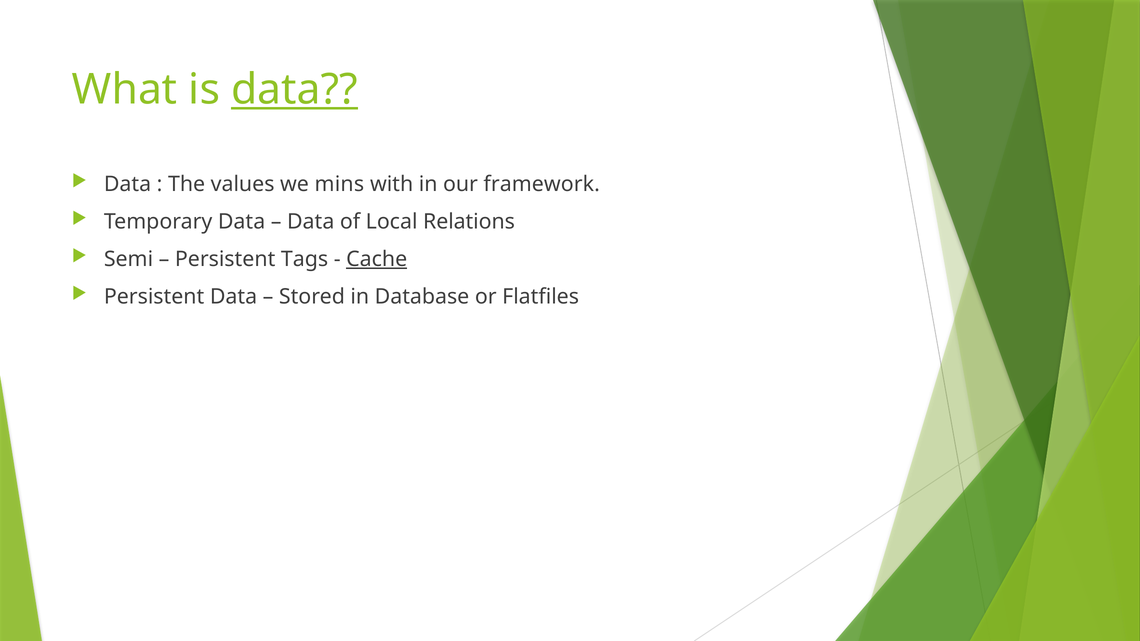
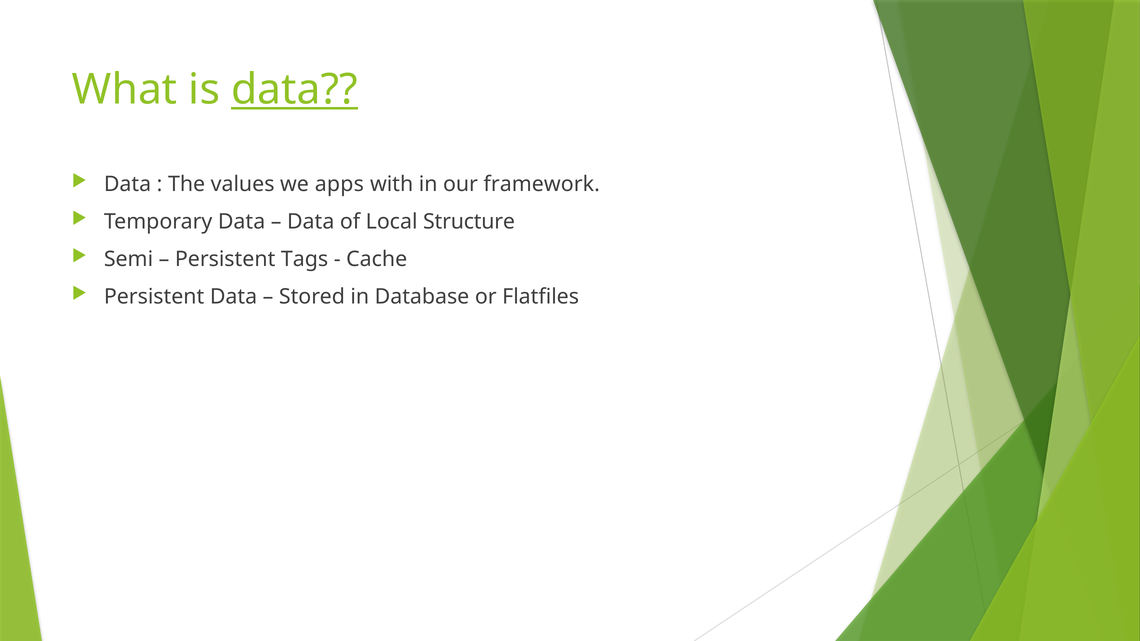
mins: mins -> apps
Relations: Relations -> Structure
Cache underline: present -> none
